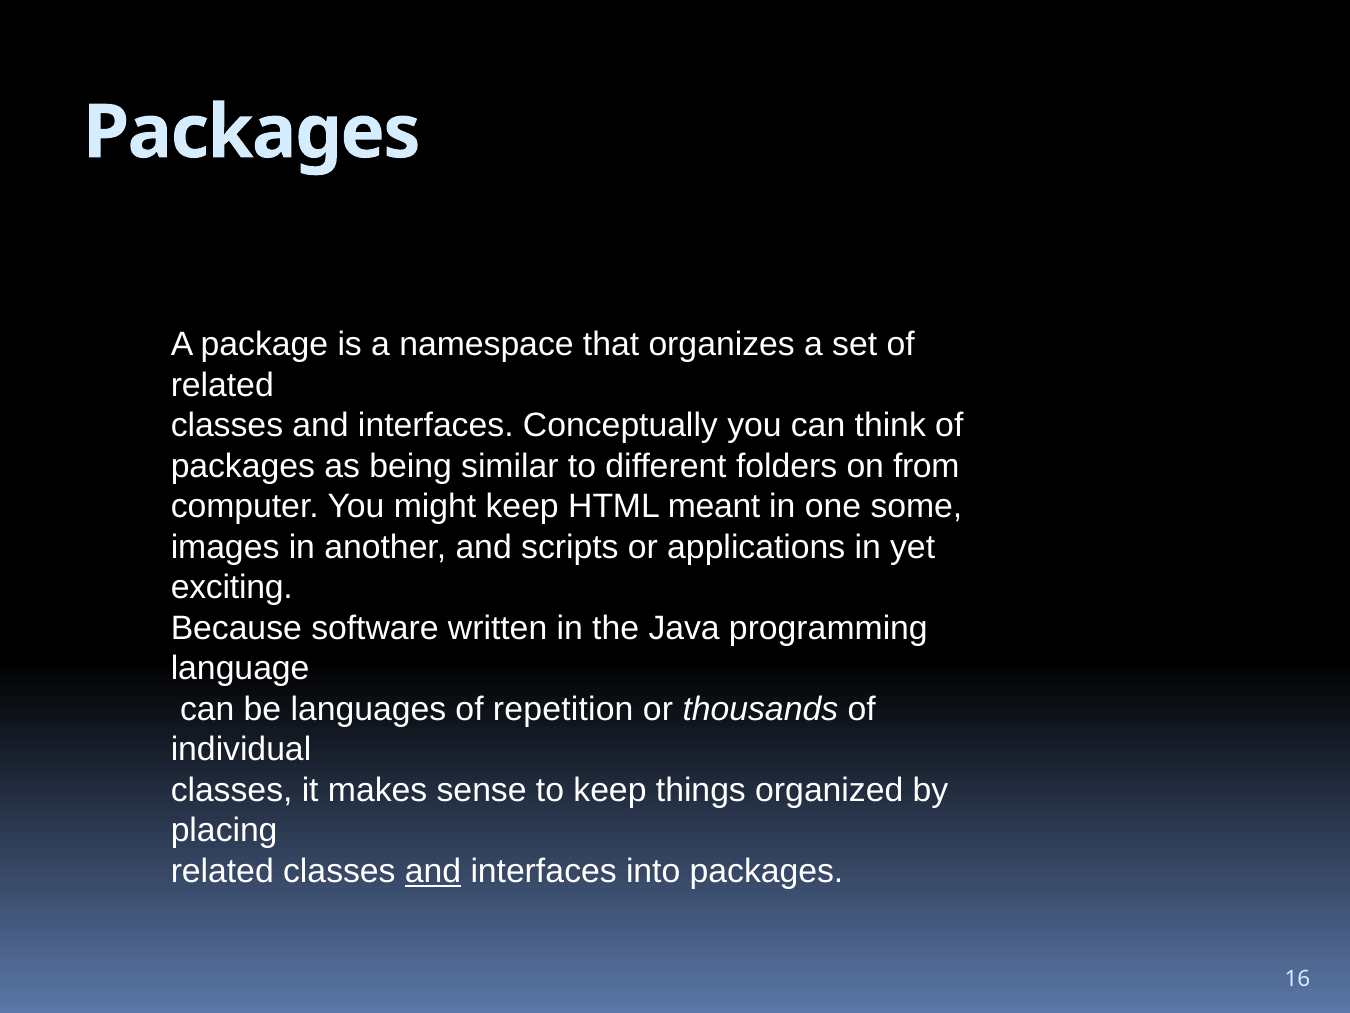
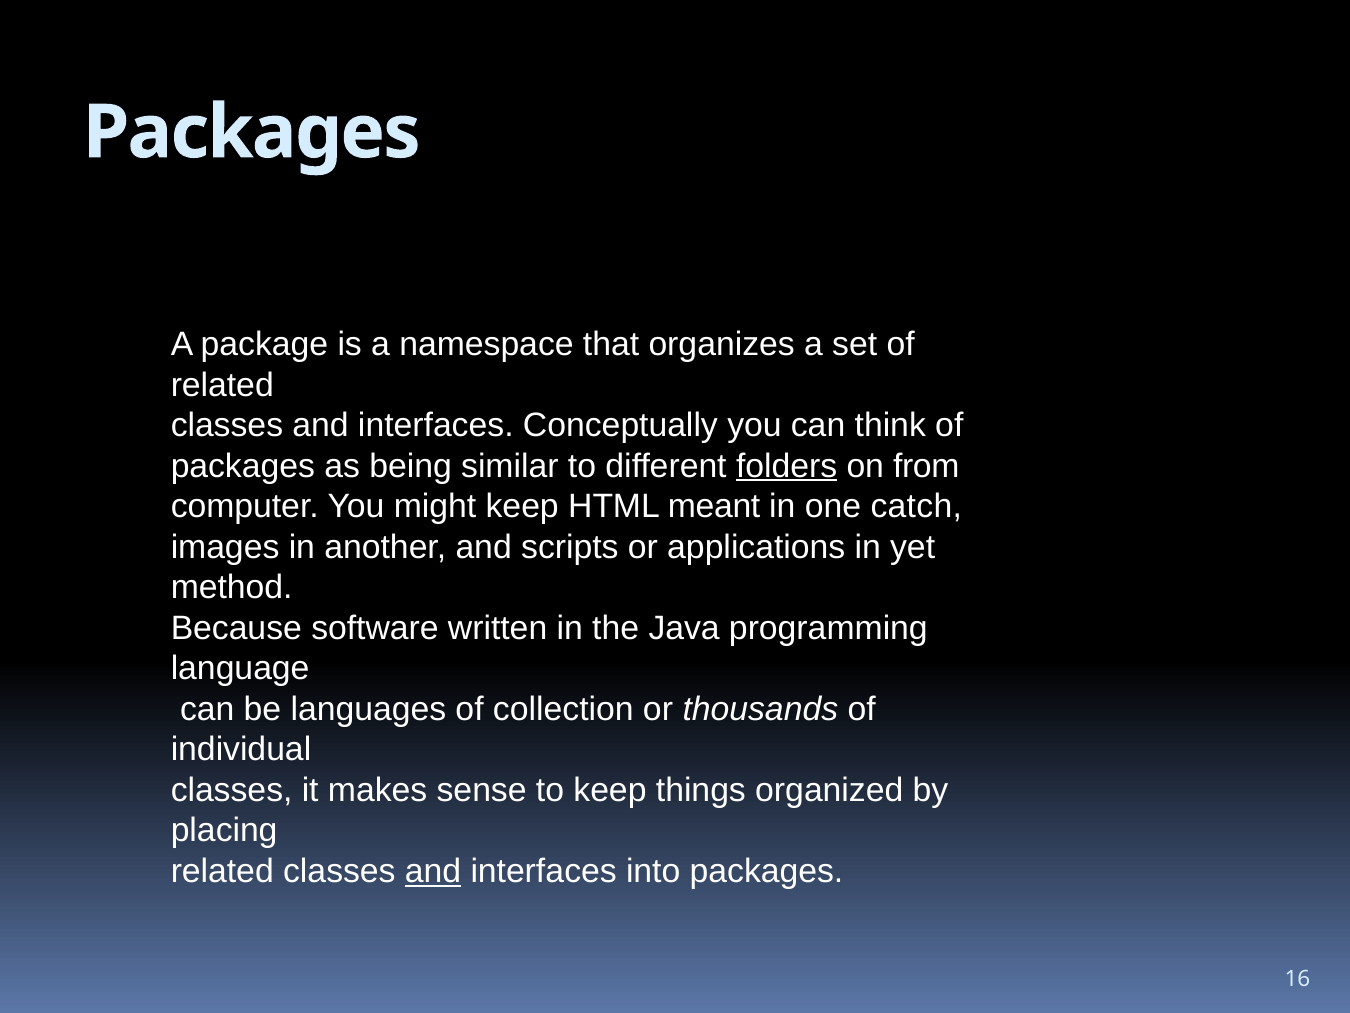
folders underline: none -> present
some: some -> catch
exciting: exciting -> method
repetition: repetition -> collection
